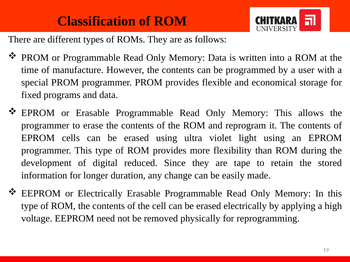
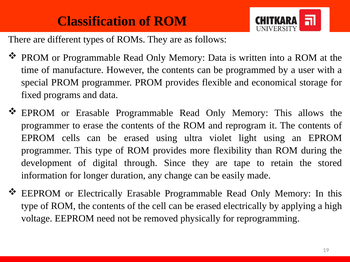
reduced: reduced -> through
